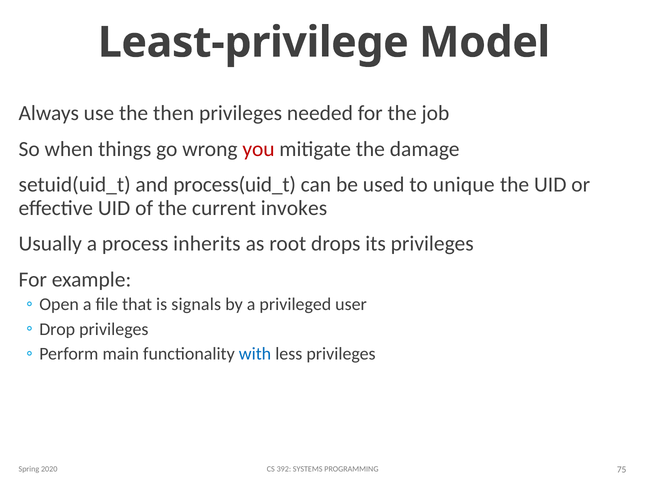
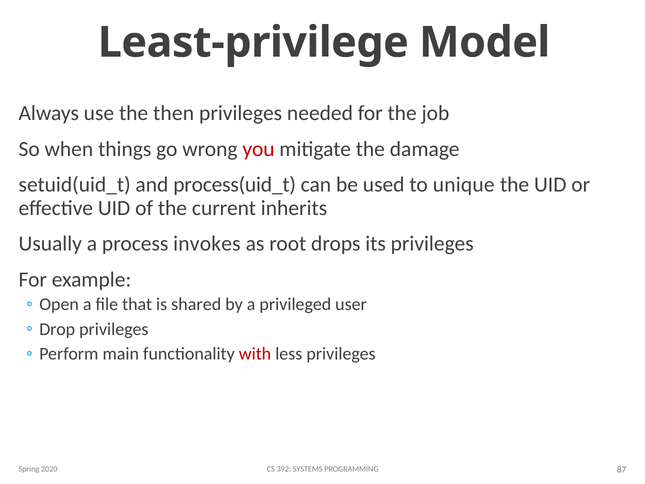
invokes: invokes -> inherits
inherits: inherits -> invokes
signals: signals -> shared
with colour: blue -> red
75: 75 -> 87
